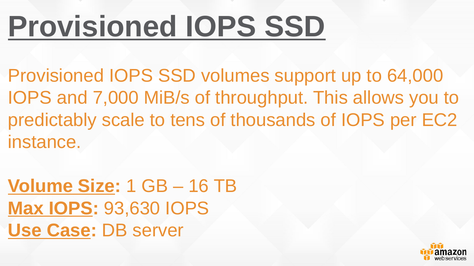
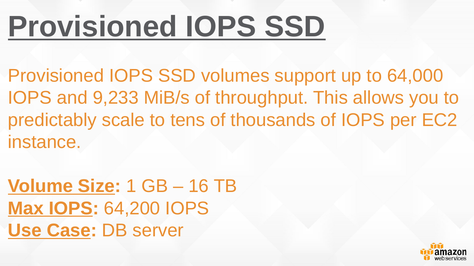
7,000: 7,000 -> 9,233
93,630: 93,630 -> 64,200
